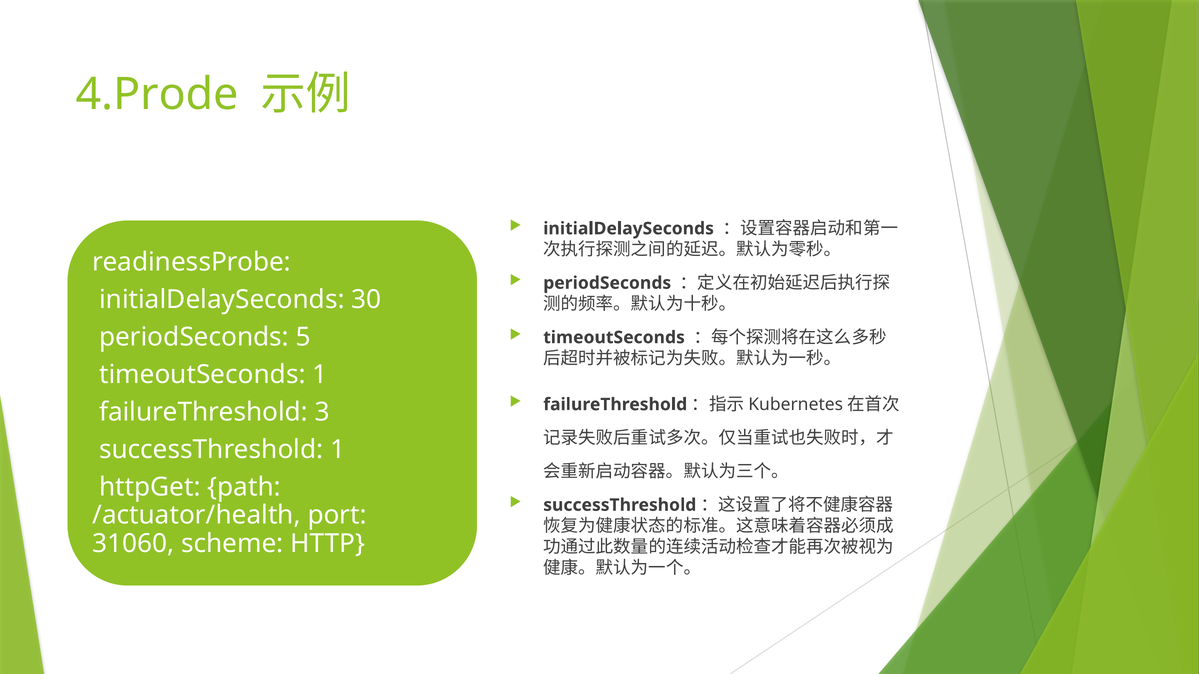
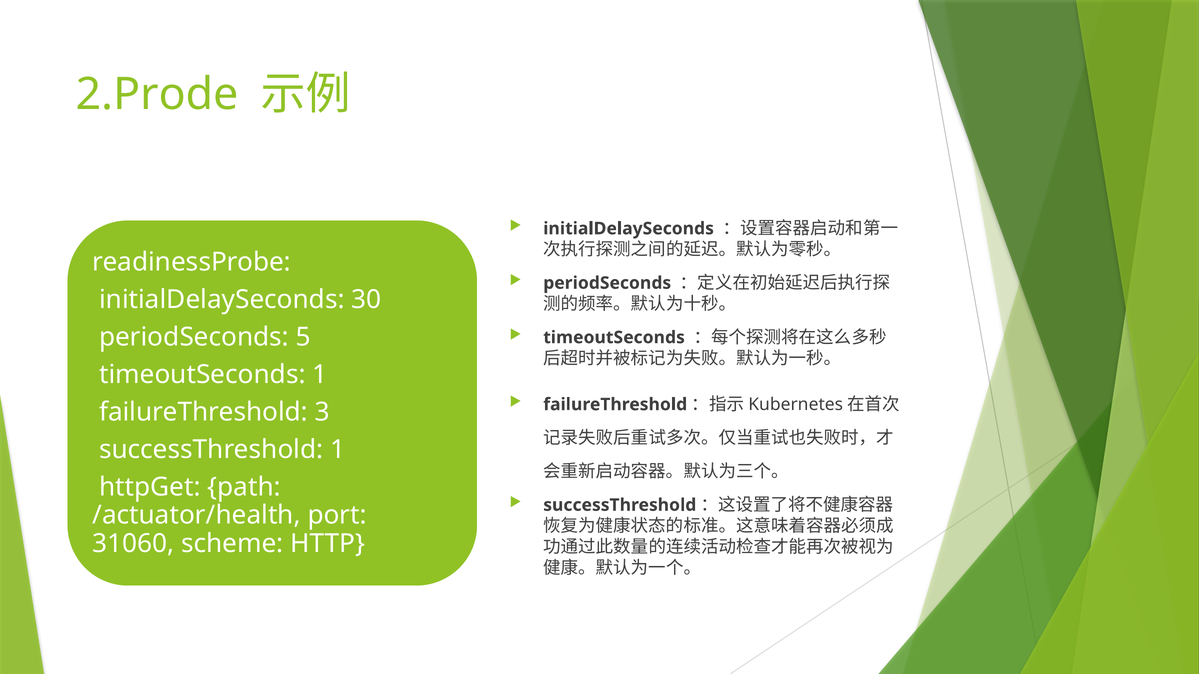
4.Prode: 4.Prode -> 2.Prode
